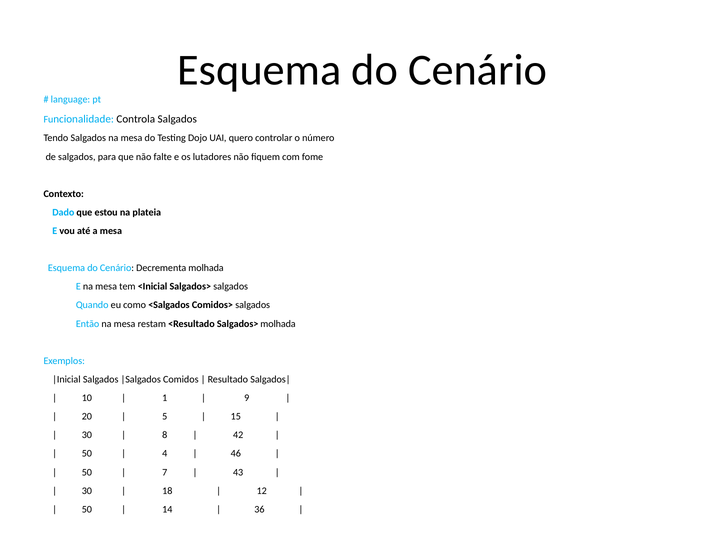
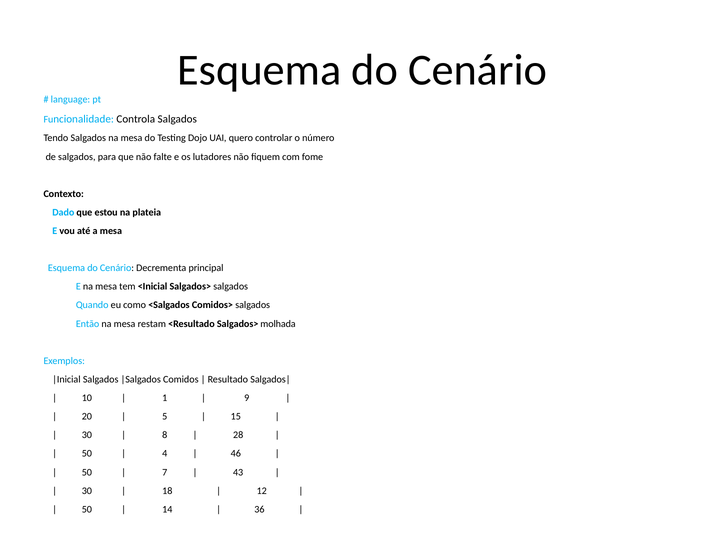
Decrementa molhada: molhada -> principal
42: 42 -> 28
